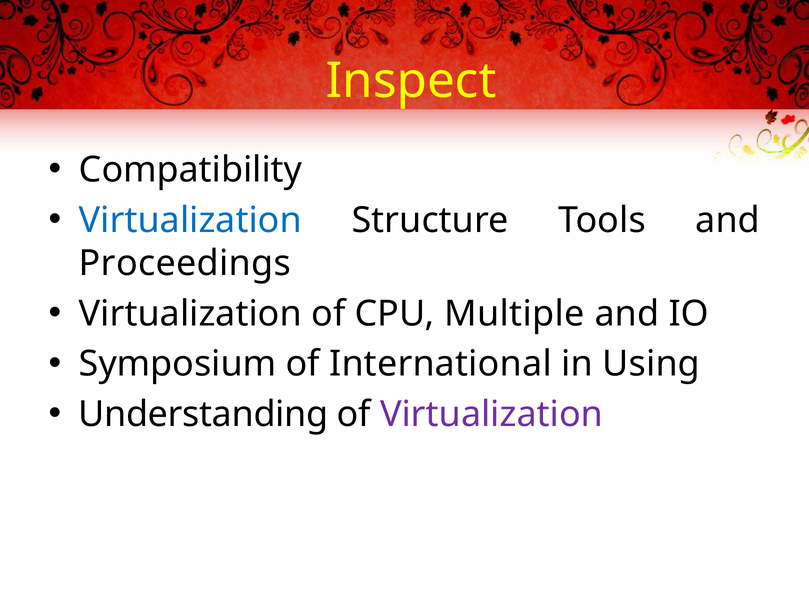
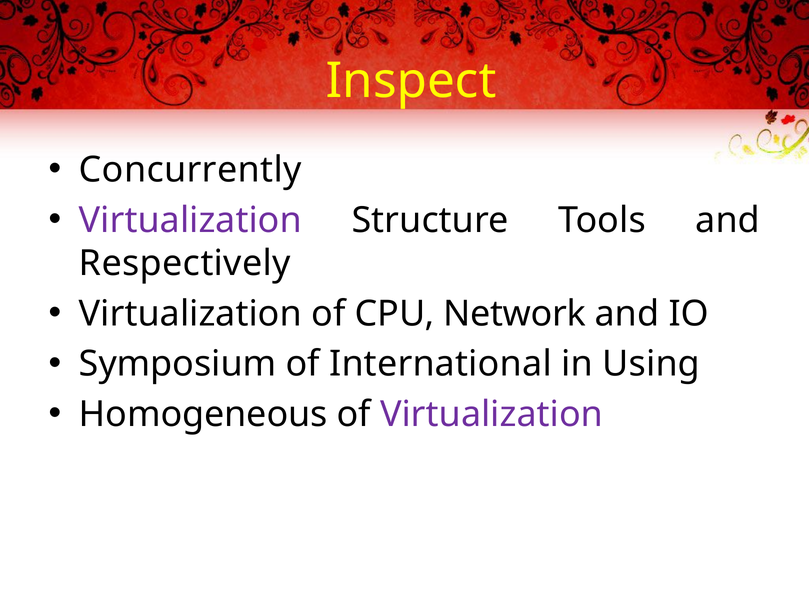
Compatibility: Compatibility -> Concurrently
Virtualization at (190, 220) colour: blue -> purple
Proceedings: Proceedings -> Respectively
Multiple: Multiple -> Network
Understanding: Understanding -> Homogeneous
